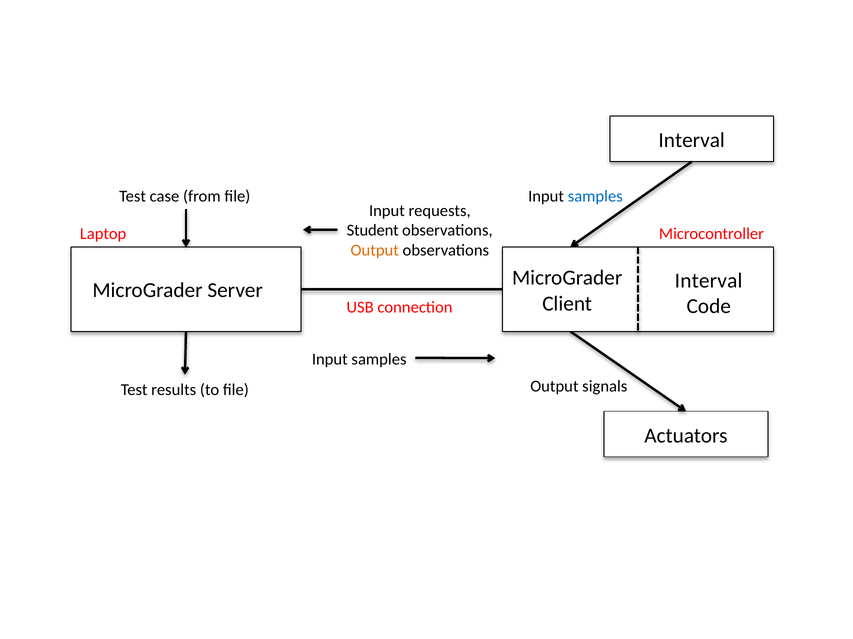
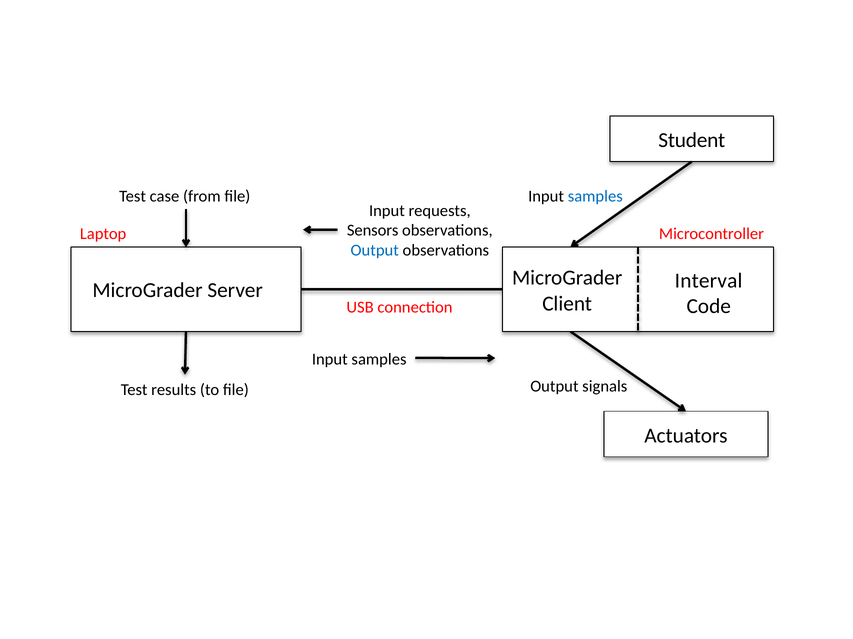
Interval at (692, 141): Interval -> Student
Student: Student -> Sensors
Output at (375, 251) colour: orange -> blue
